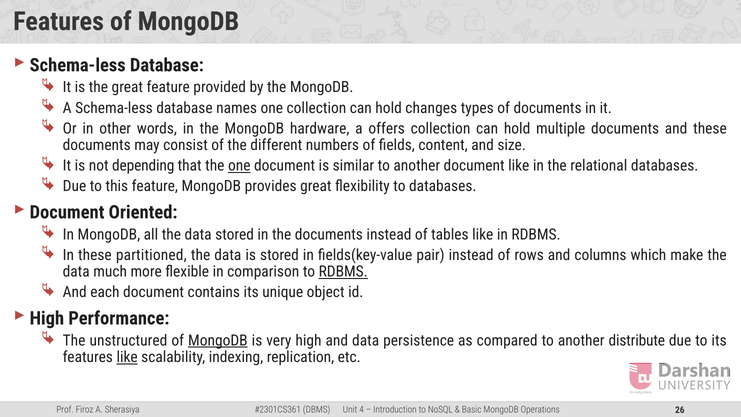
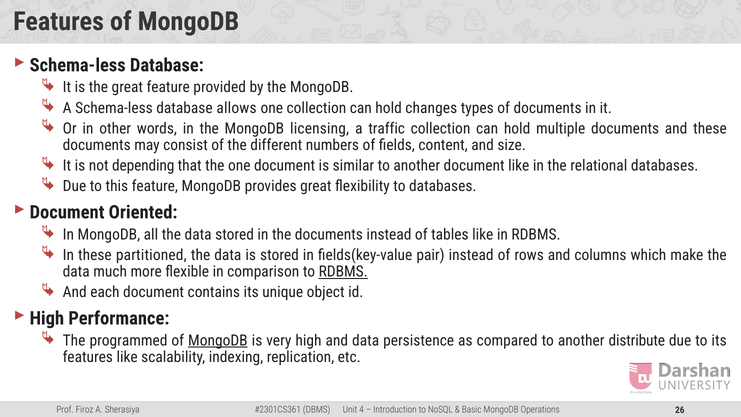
names: names -> allows
hardware: hardware -> licensing
offers: offers -> traffic
one at (239, 166) underline: present -> none
unstructured: unstructured -> programmed
like at (127, 357) underline: present -> none
